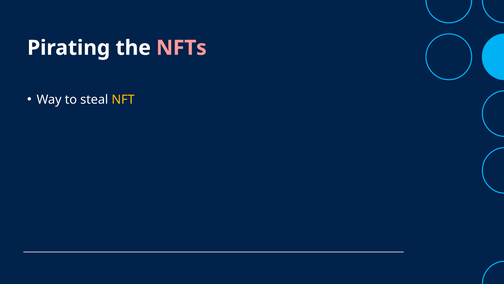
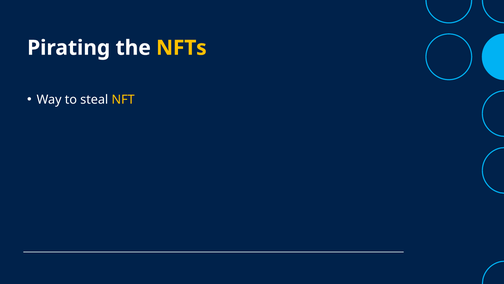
NFTs colour: pink -> yellow
